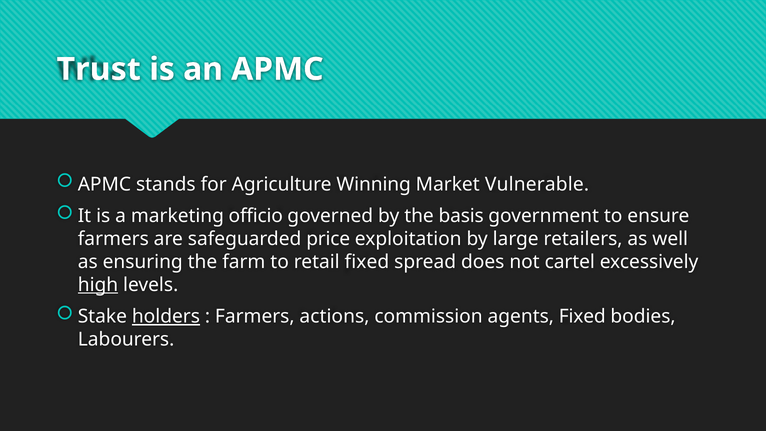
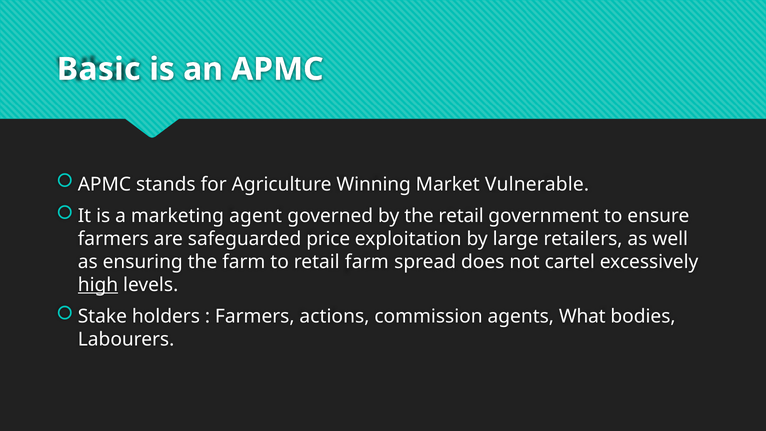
Trust: Trust -> Basic
officio: officio -> agent
the basis: basis -> retail
retail fixed: fixed -> farm
holders underline: present -> none
agents Fixed: Fixed -> What
